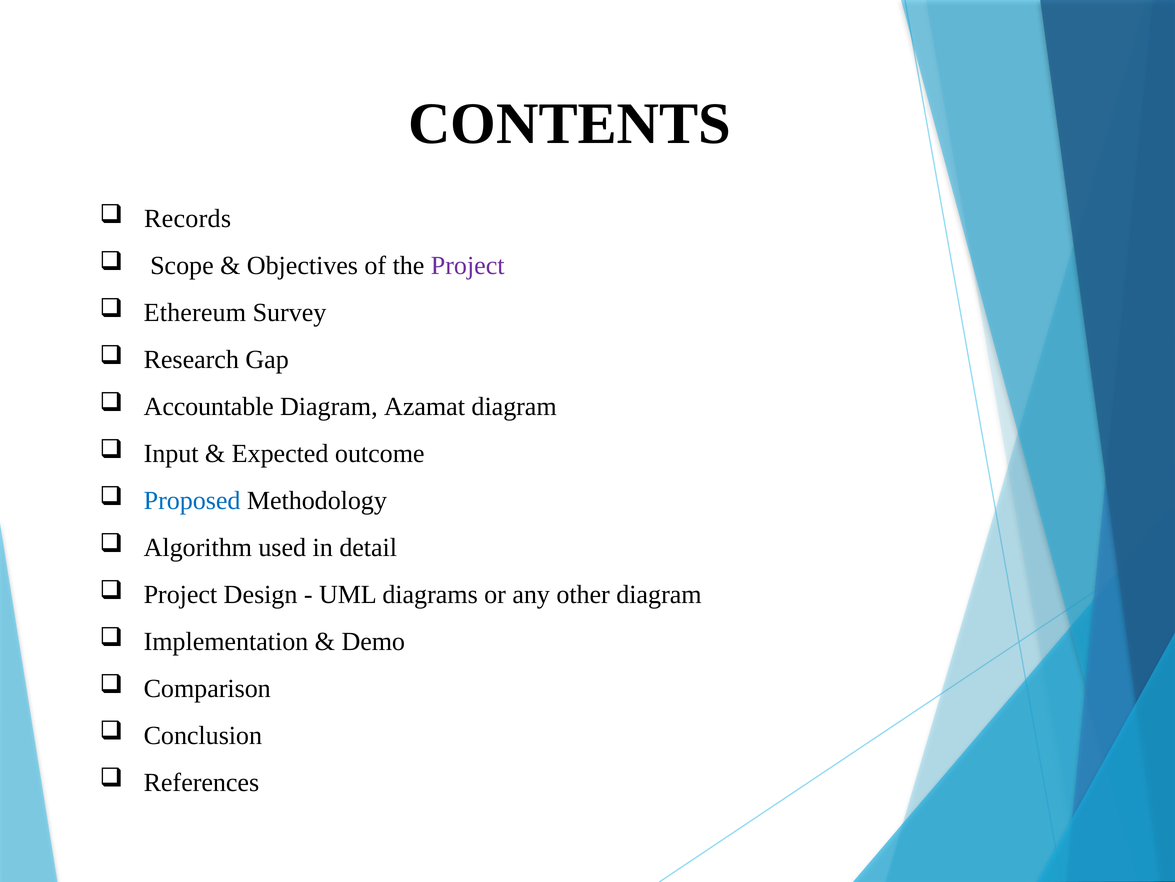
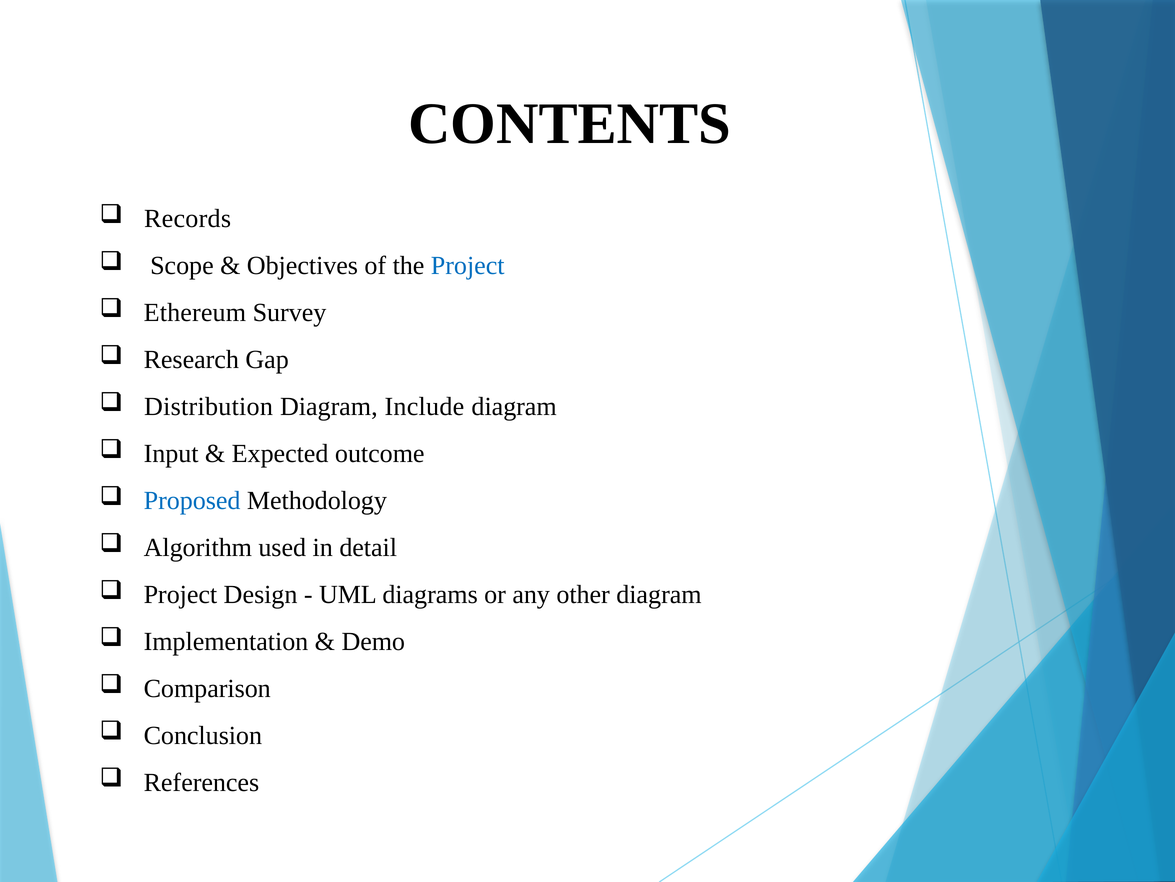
Project at (468, 266) colour: purple -> blue
Accountable: Accountable -> Distribution
Azamat: Azamat -> Include
